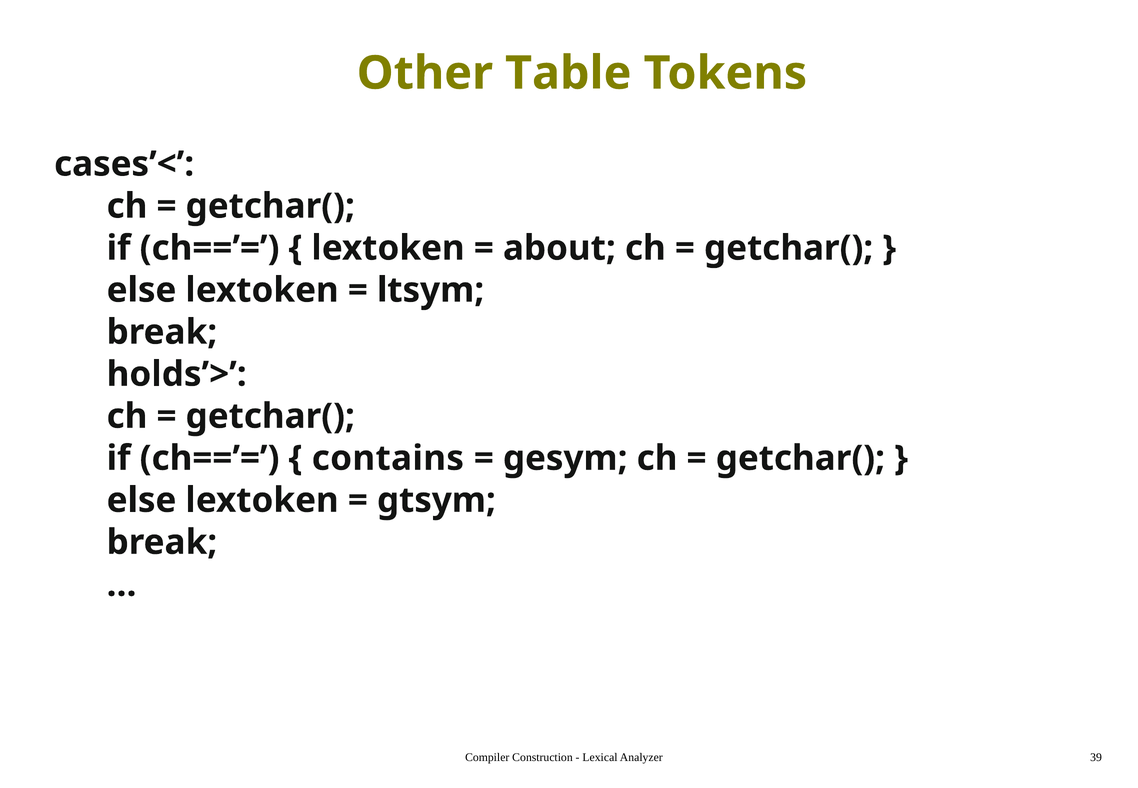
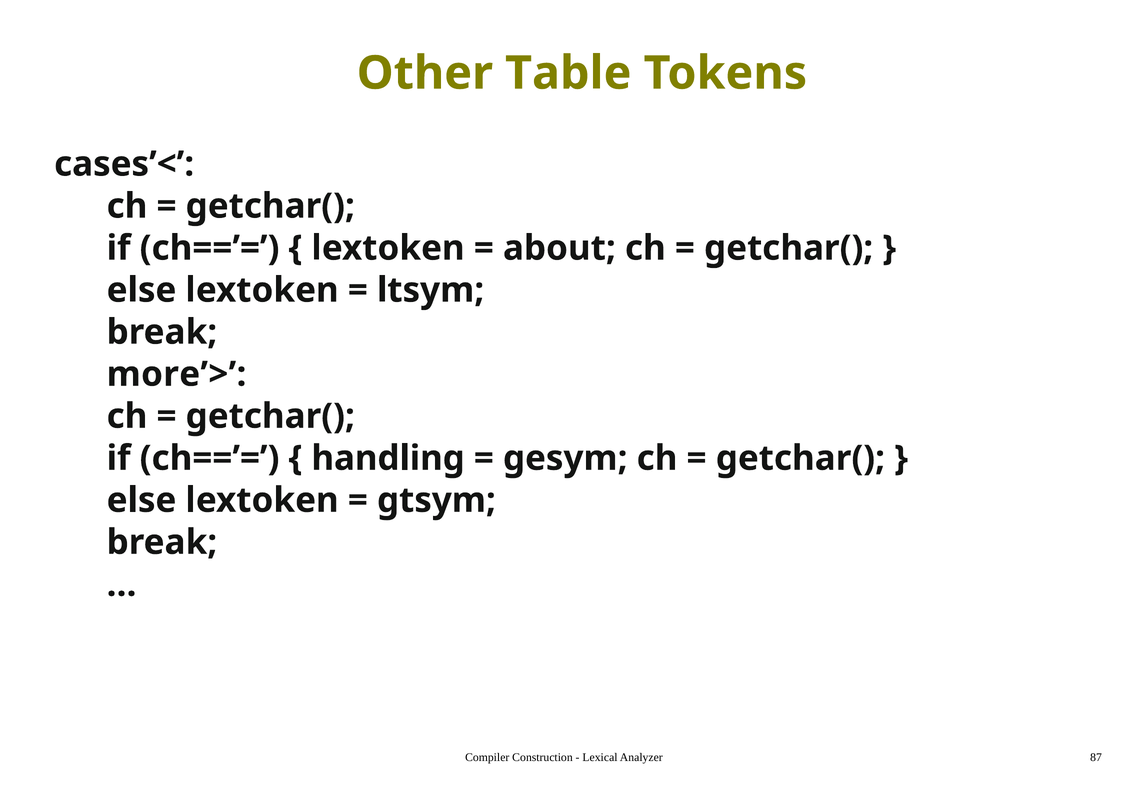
holds’>: holds’> -> more’>
contains: contains -> handling
39: 39 -> 87
